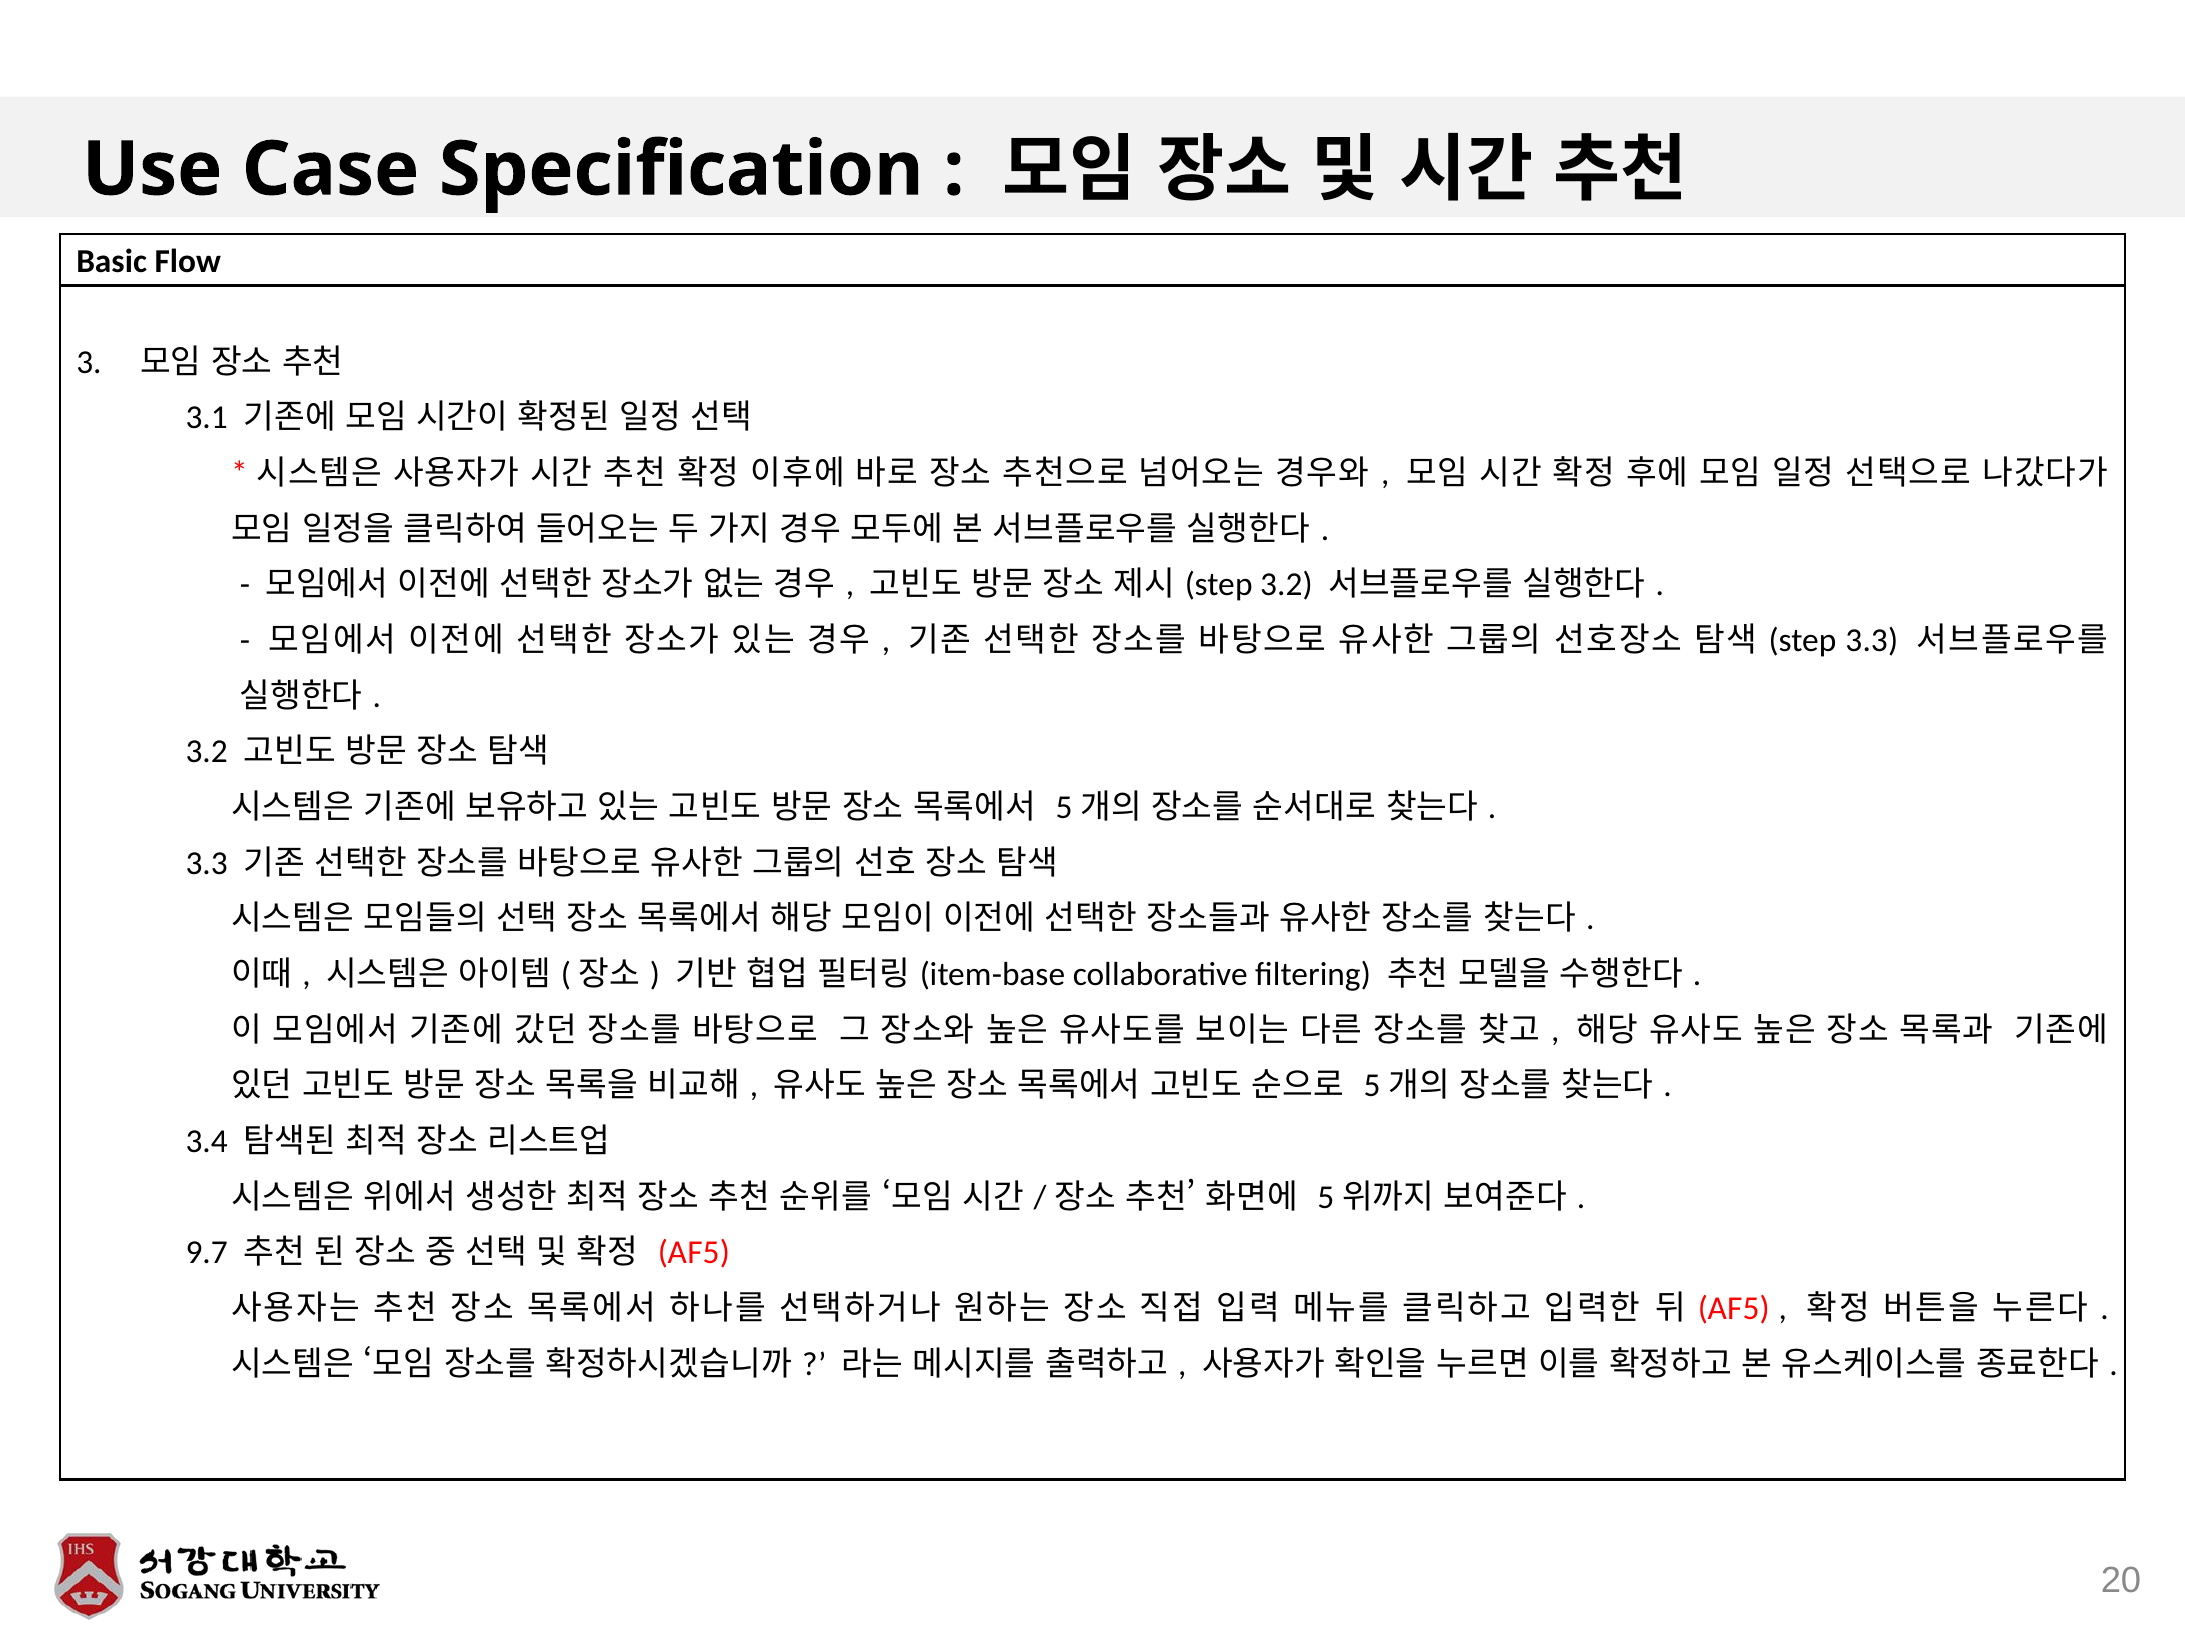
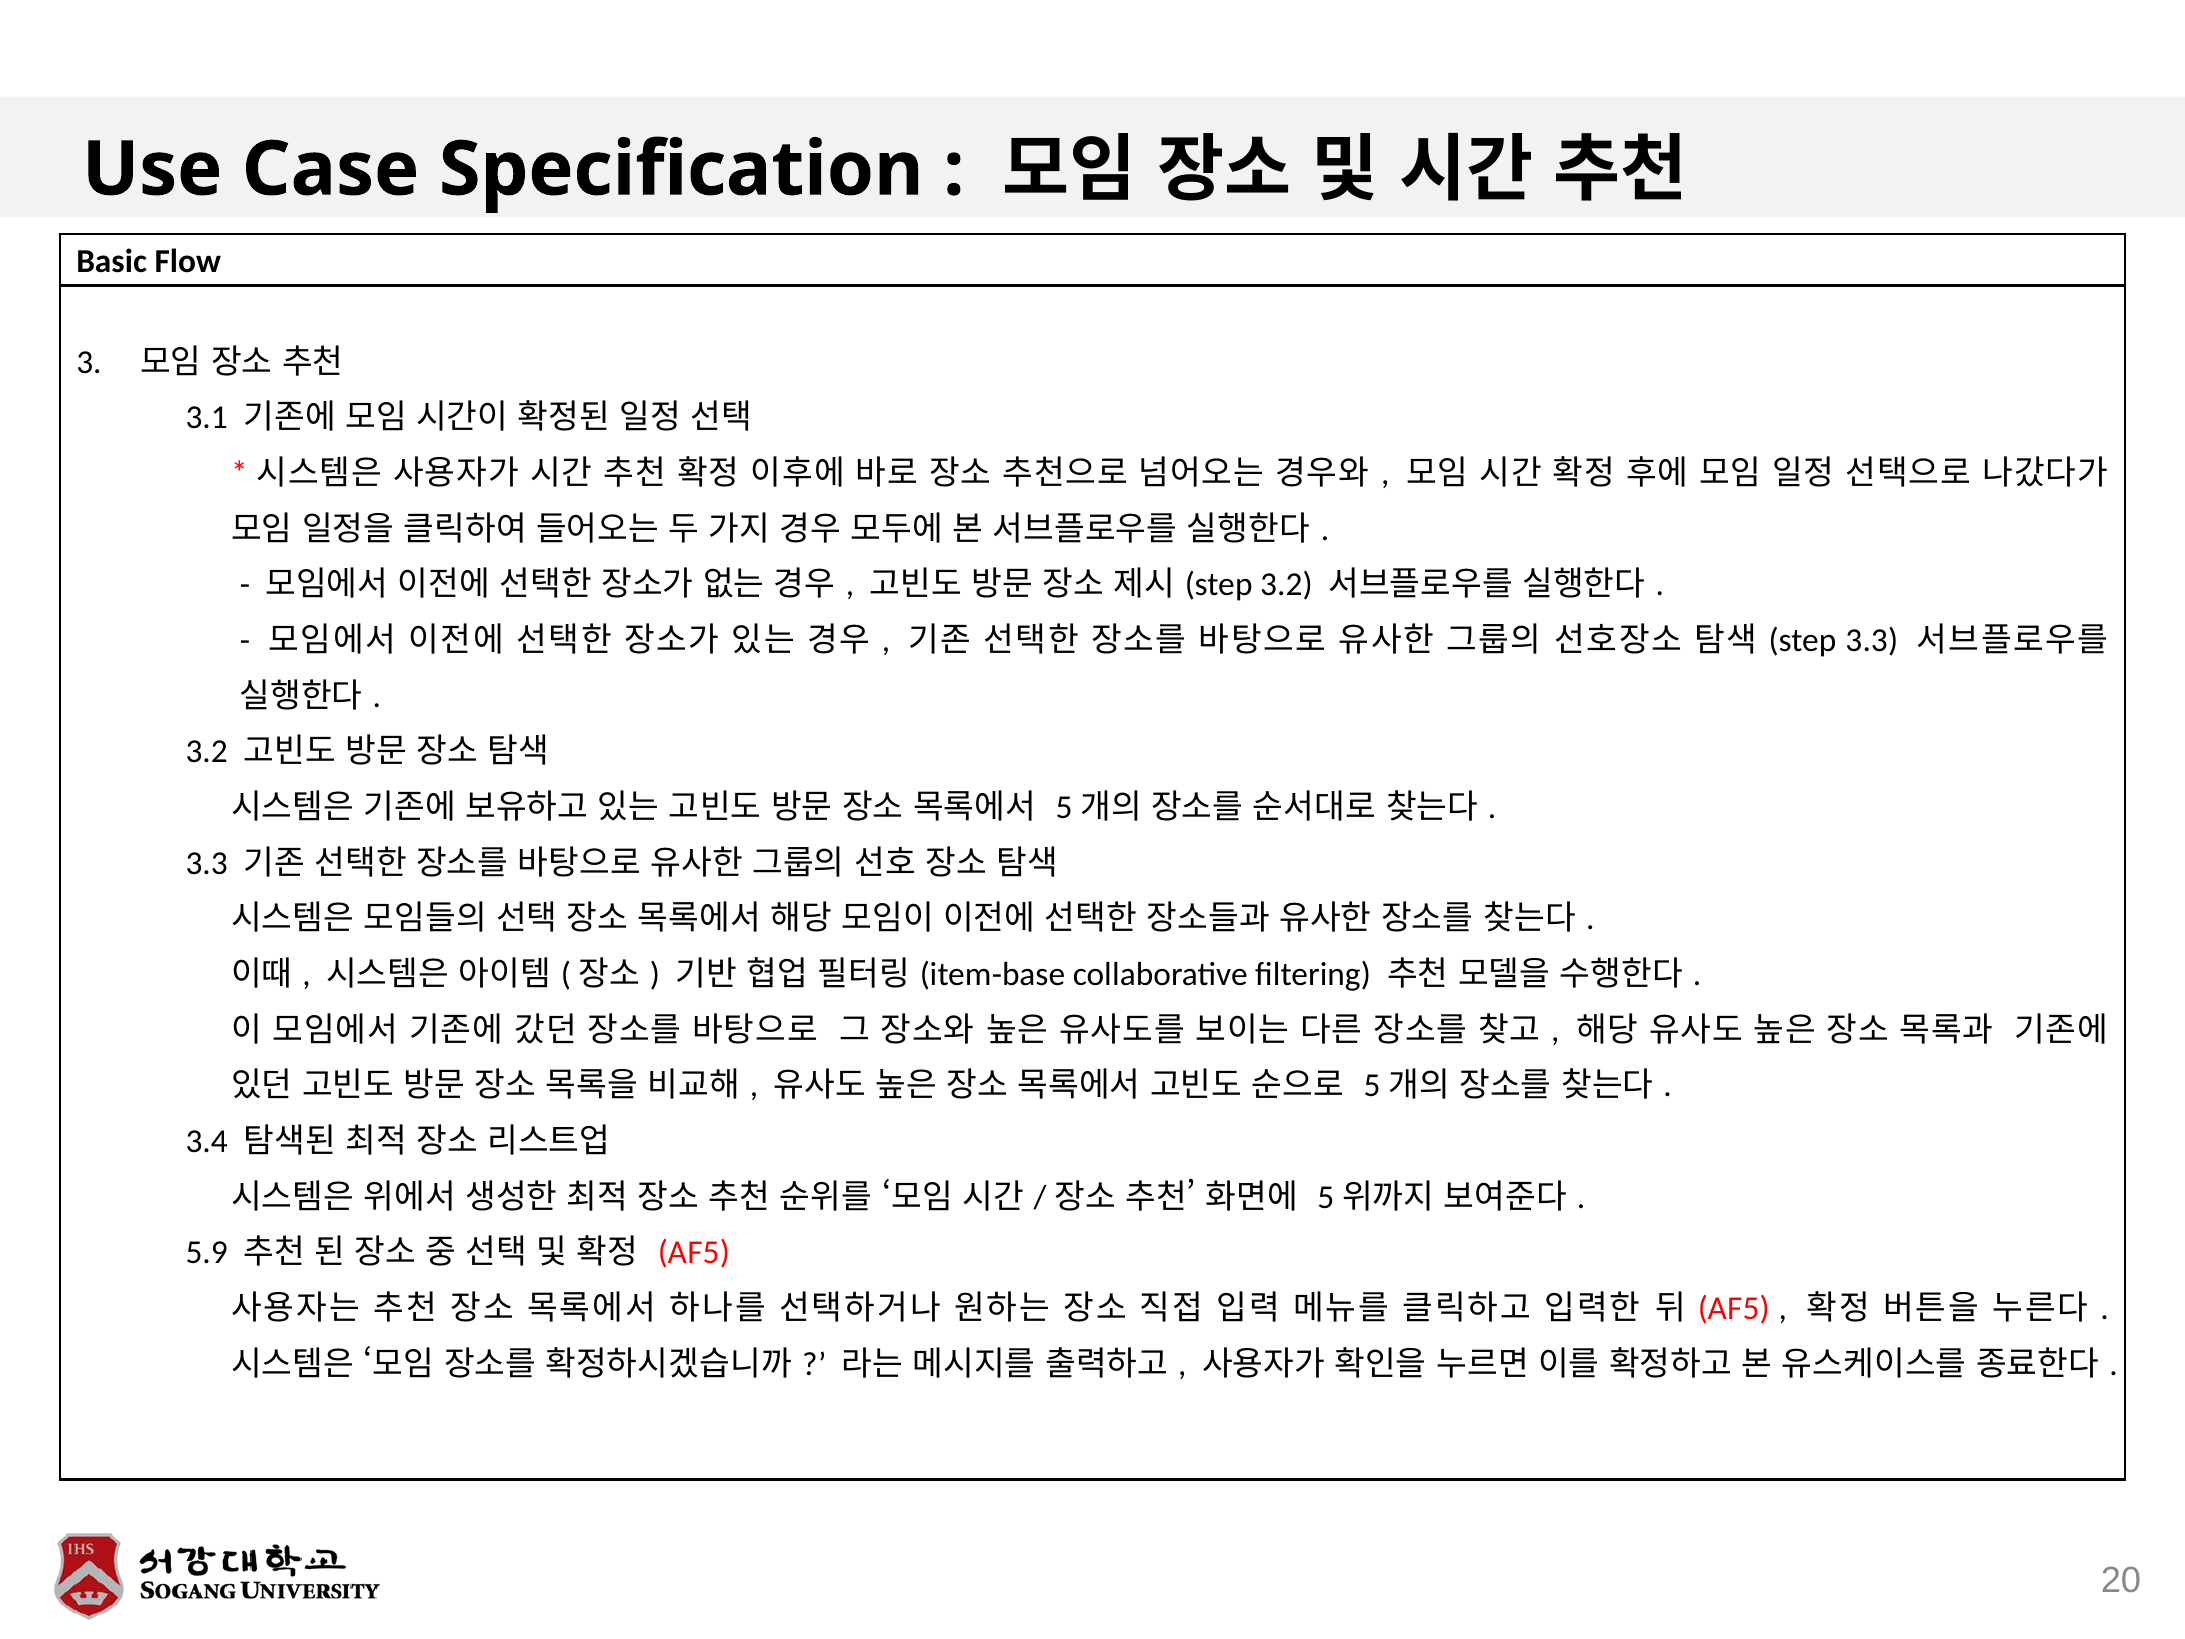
9.7: 9.7 -> 5.9
